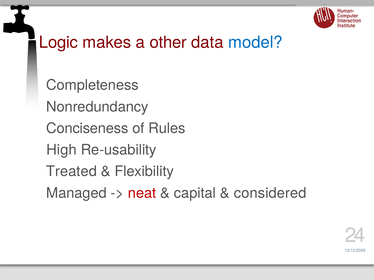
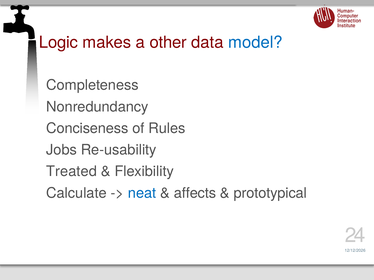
High: High -> Jobs
Managed: Managed -> Calculate
neat colour: red -> blue
capital: capital -> affects
considered: considered -> prototypical
